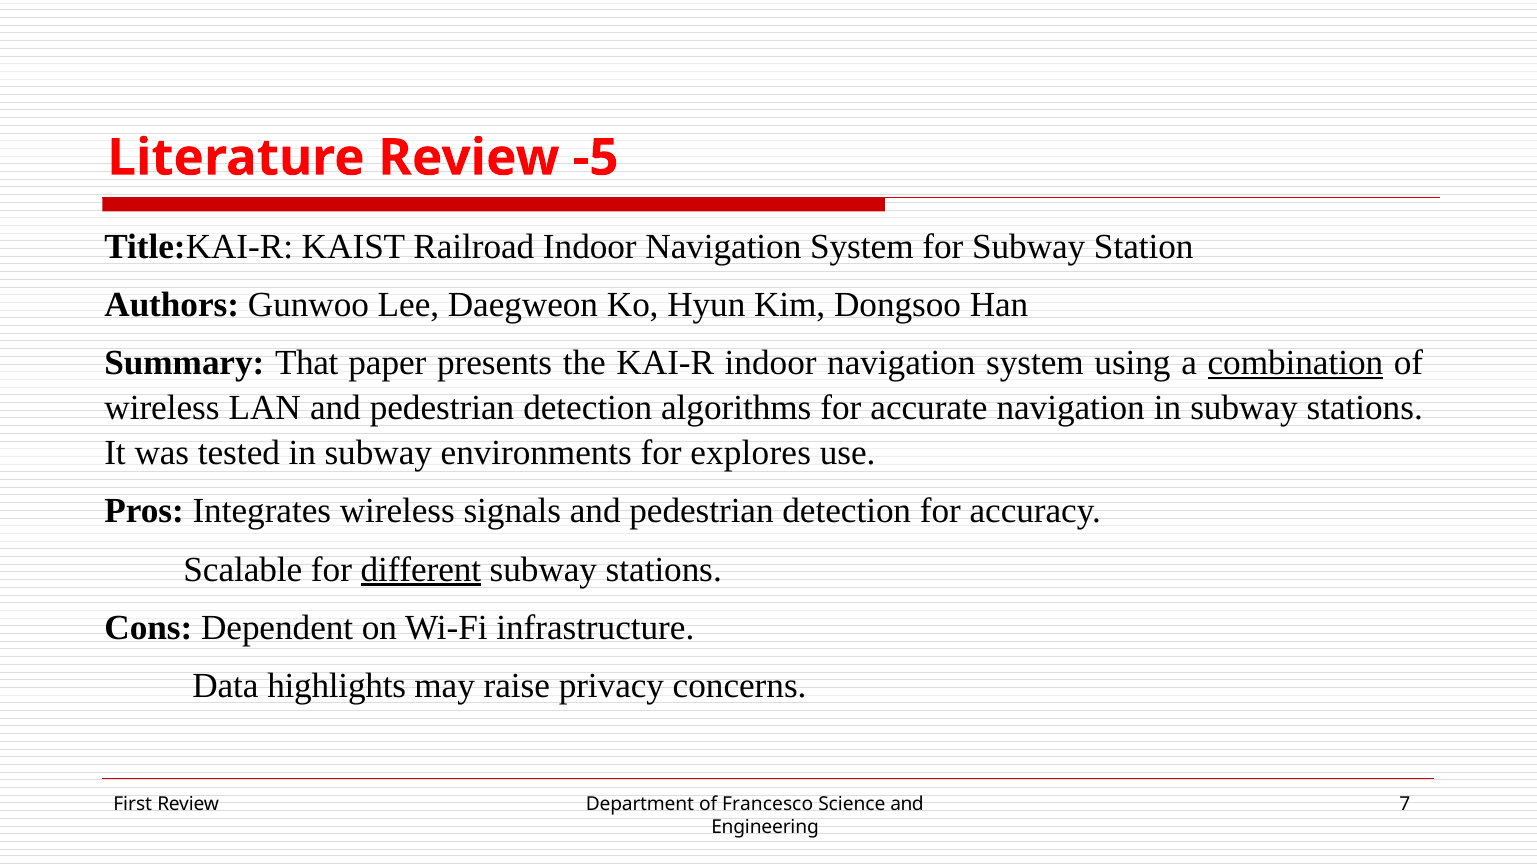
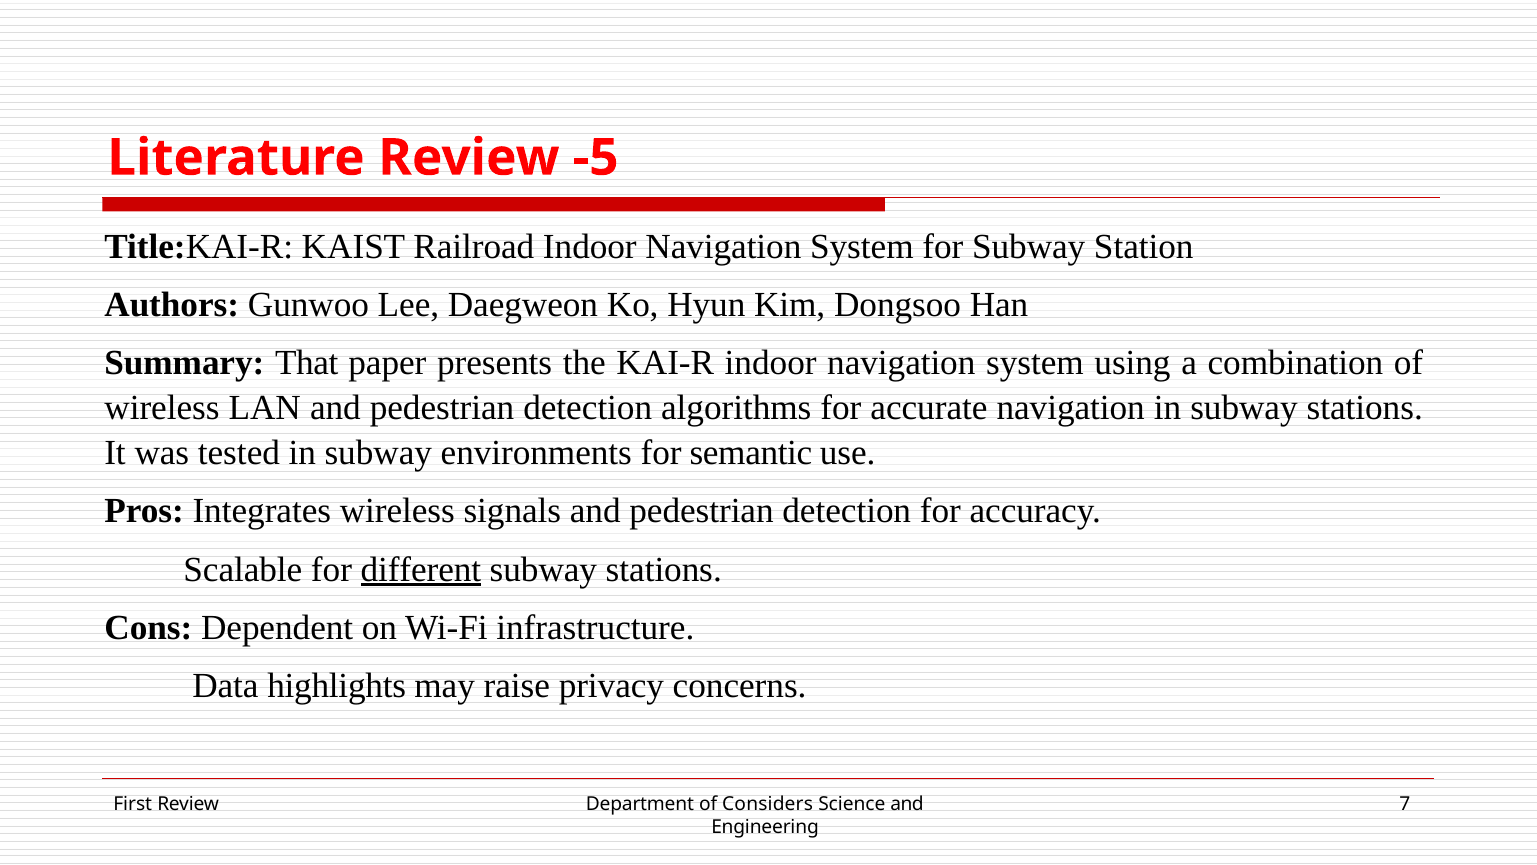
combination underline: present -> none
explores: explores -> semantic
Francesco: Francesco -> Considers
